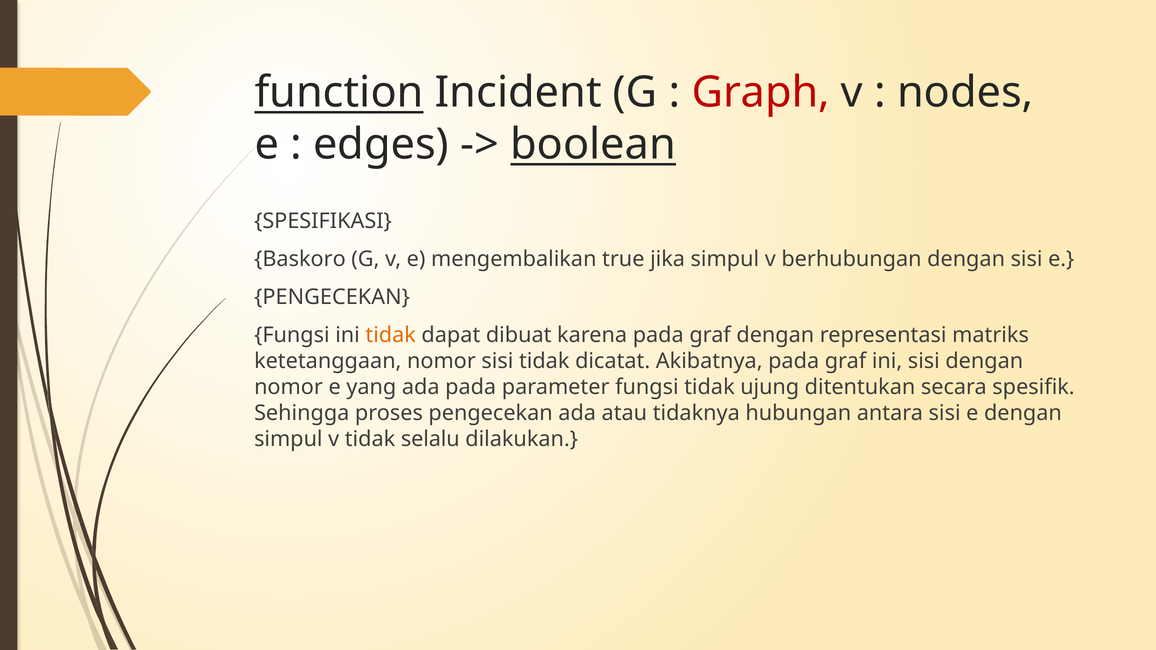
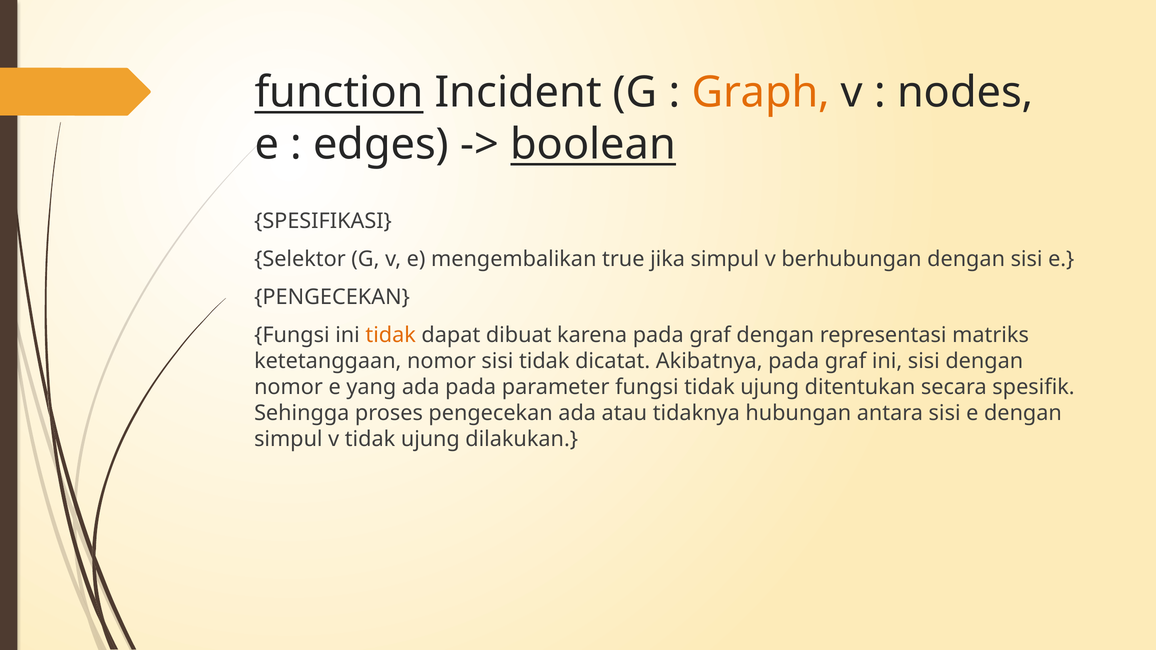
Graph colour: red -> orange
Baskoro: Baskoro -> Selektor
v tidak selalu: selalu -> ujung
